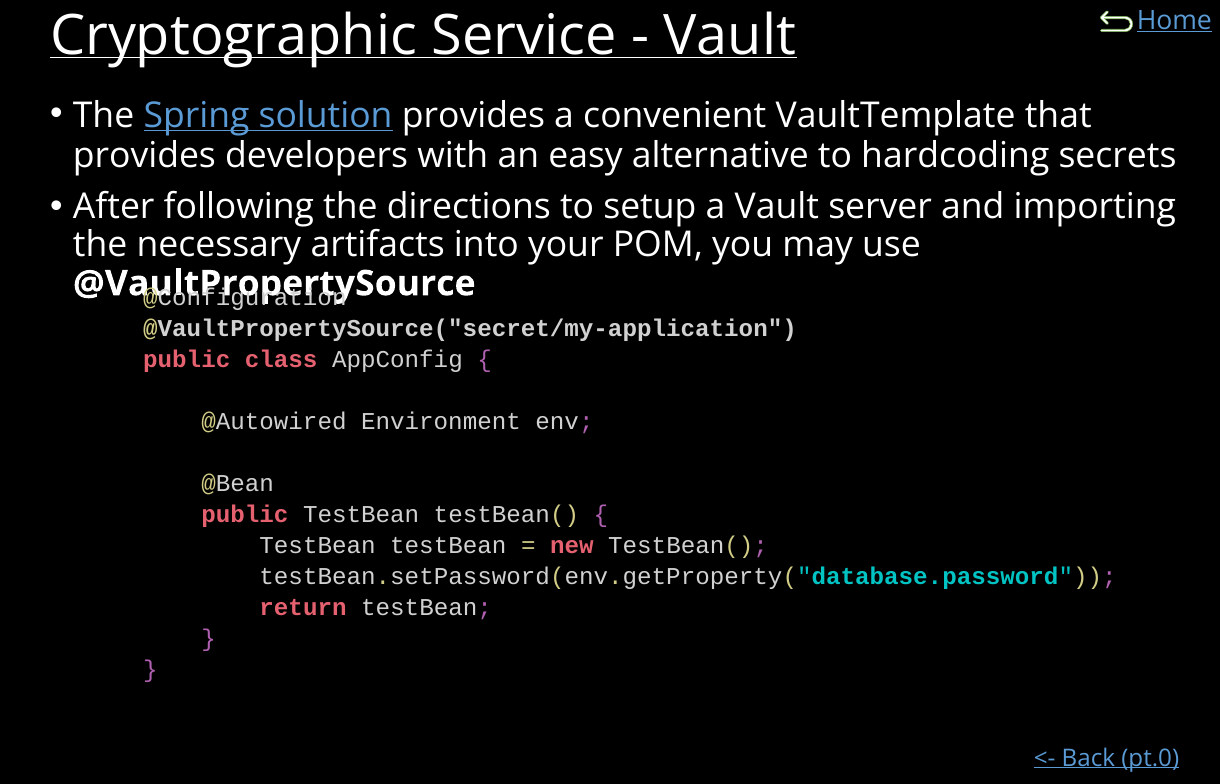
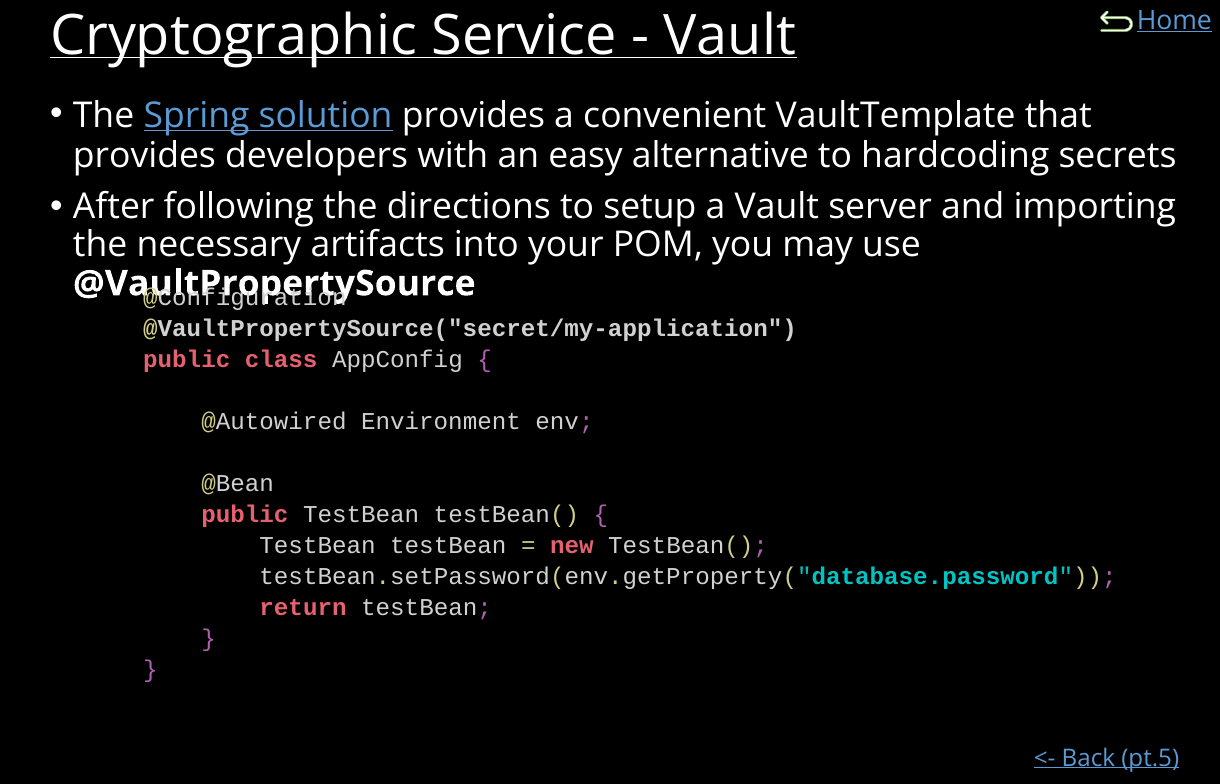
pt.0: pt.0 -> pt.5
